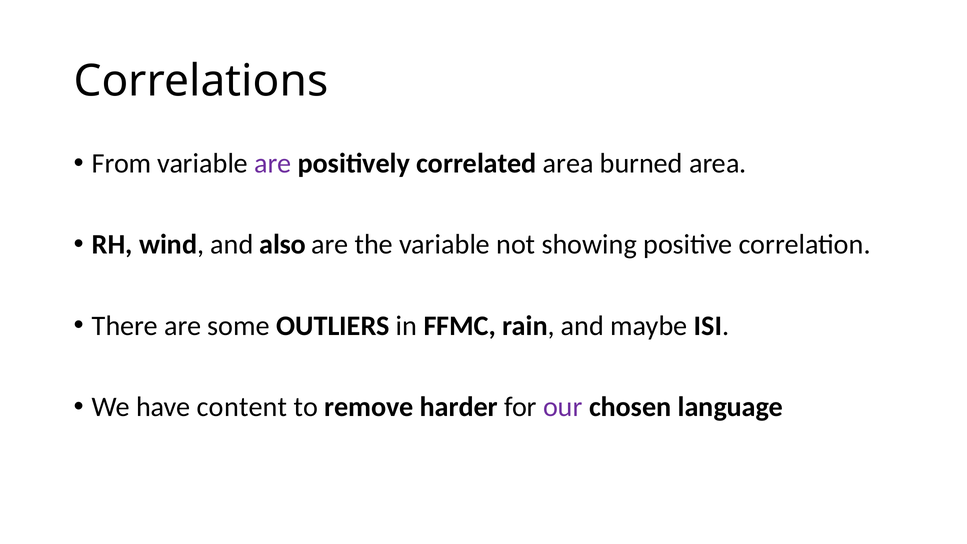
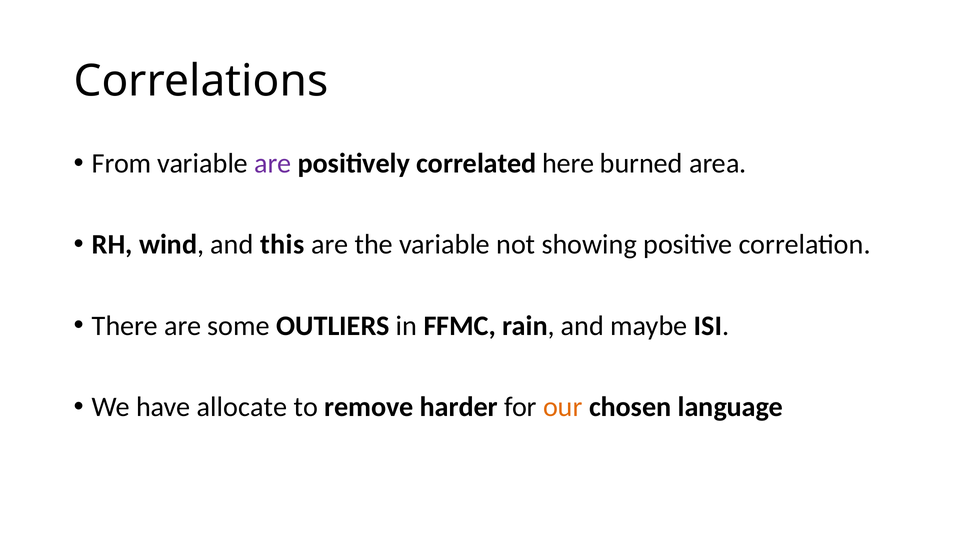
correlated area: area -> here
also: also -> this
content: content -> allocate
our colour: purple -> orange
